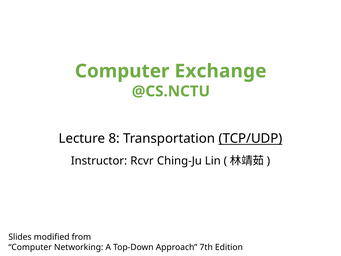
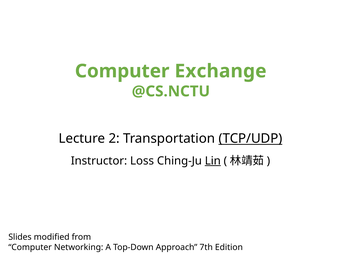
8: 8 -> 2
Rcvr: Rcvr -> Loss
Lin underline: none -> present
